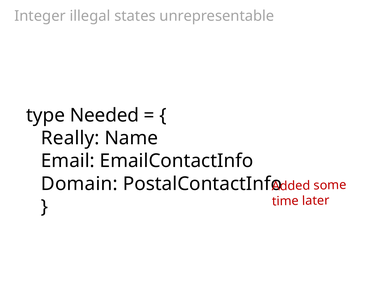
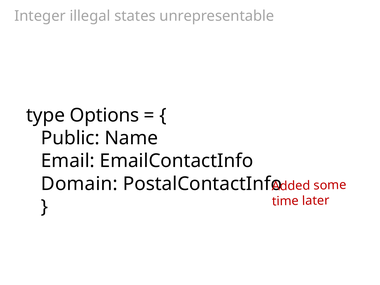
Needed: Needed -> Options
Really: Really -> Public
